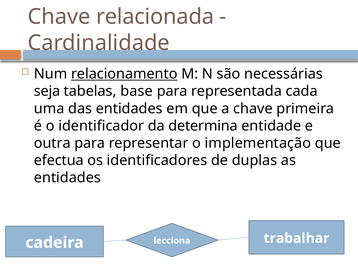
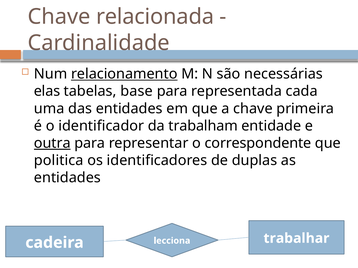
seja: seja -> elas
determina: determina -> trabalham
outra underline: none -> present
implementação: implementação -> correspondente
efectua: efectua -> politica
